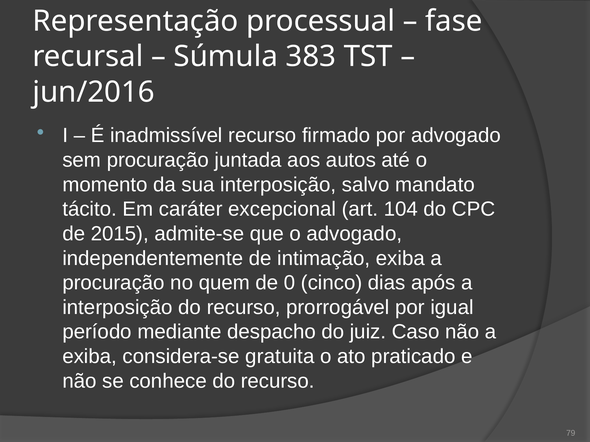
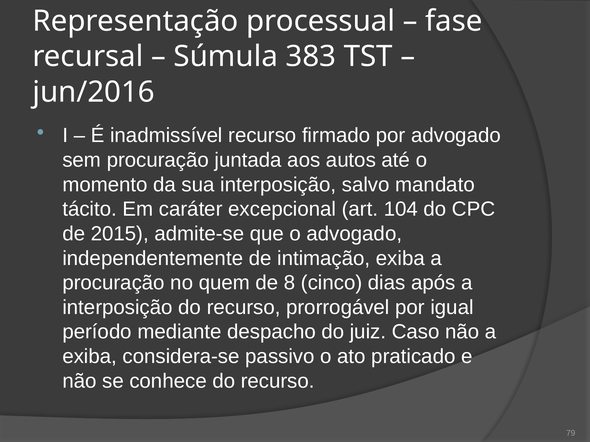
0: 0 -> 8
gratuita: gratuita -> passivo
